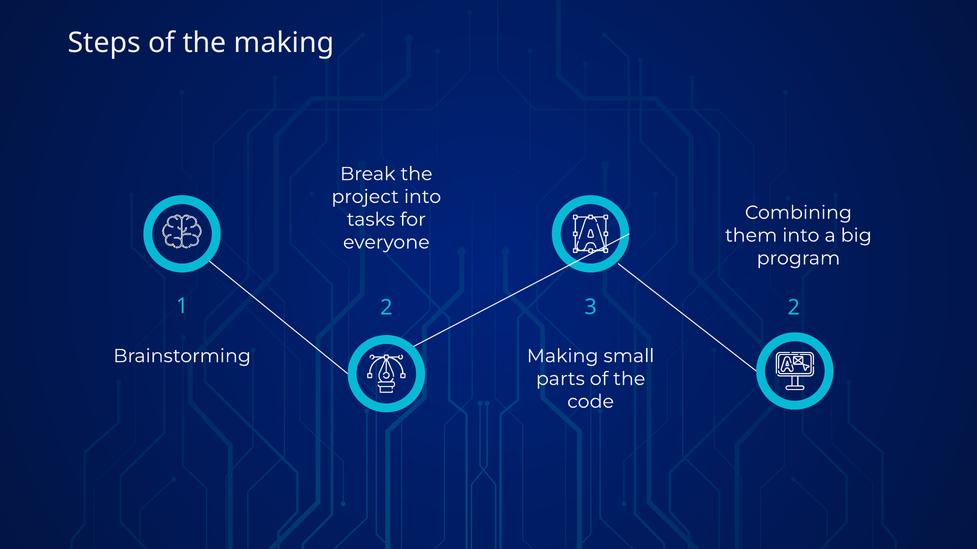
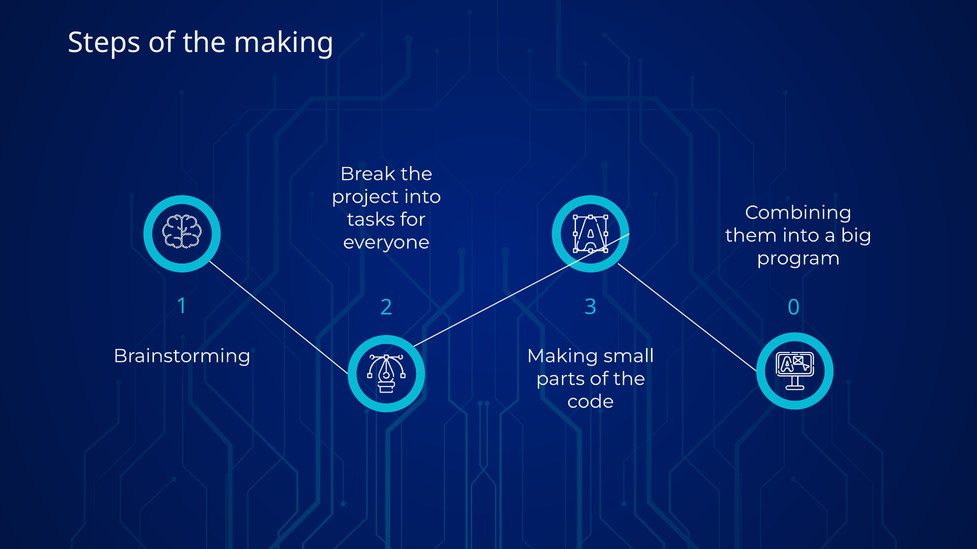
3 2: 2 -> 0
